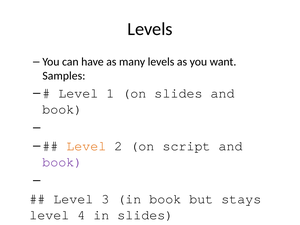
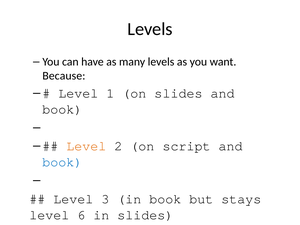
Samples: Samples -> Because
book at (62, 162) colour: purple -> blue
4: 4 -> 6
